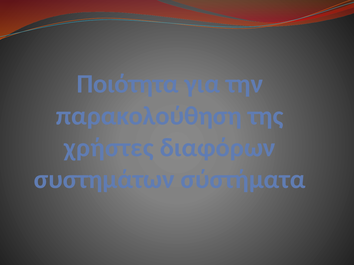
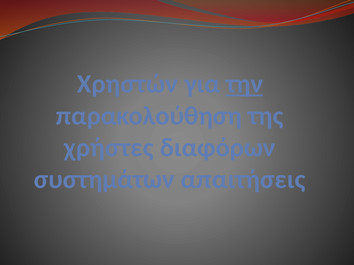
Ποιότητα: Ποιότητα -> Χρηστών
την underline: none -> present
σύστήματα: σύστήματα -> απαιτήσεις
